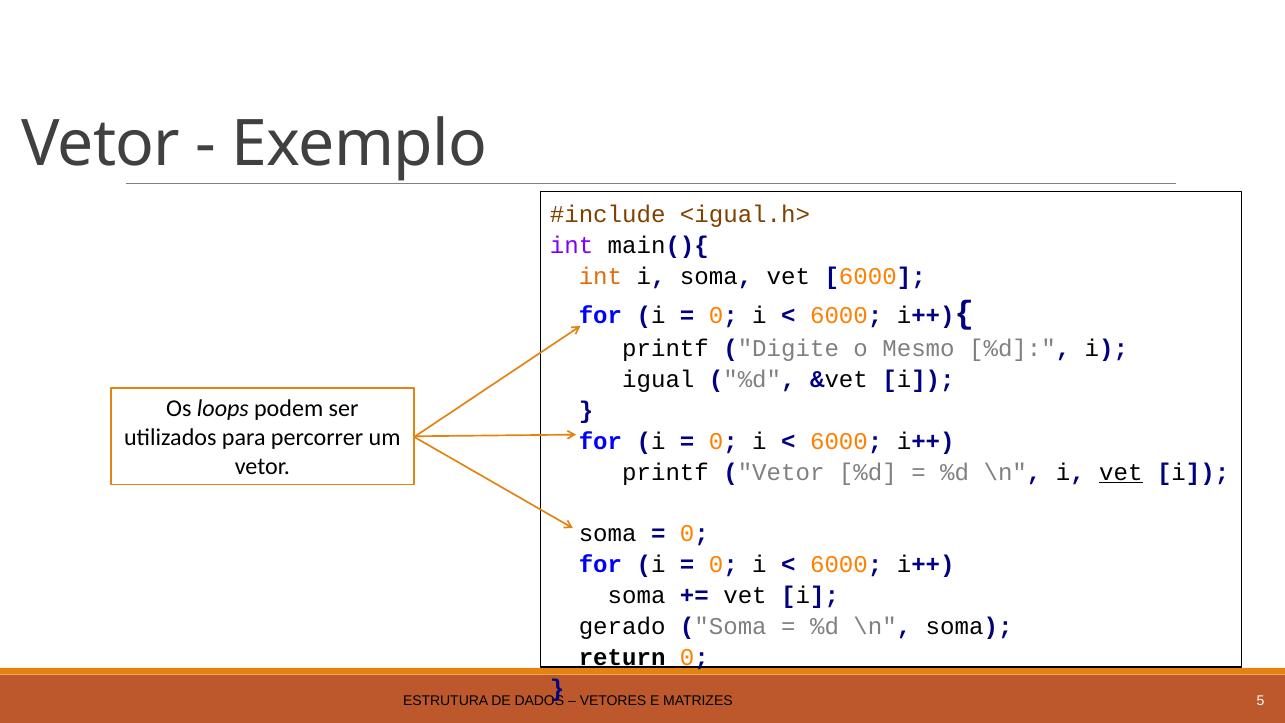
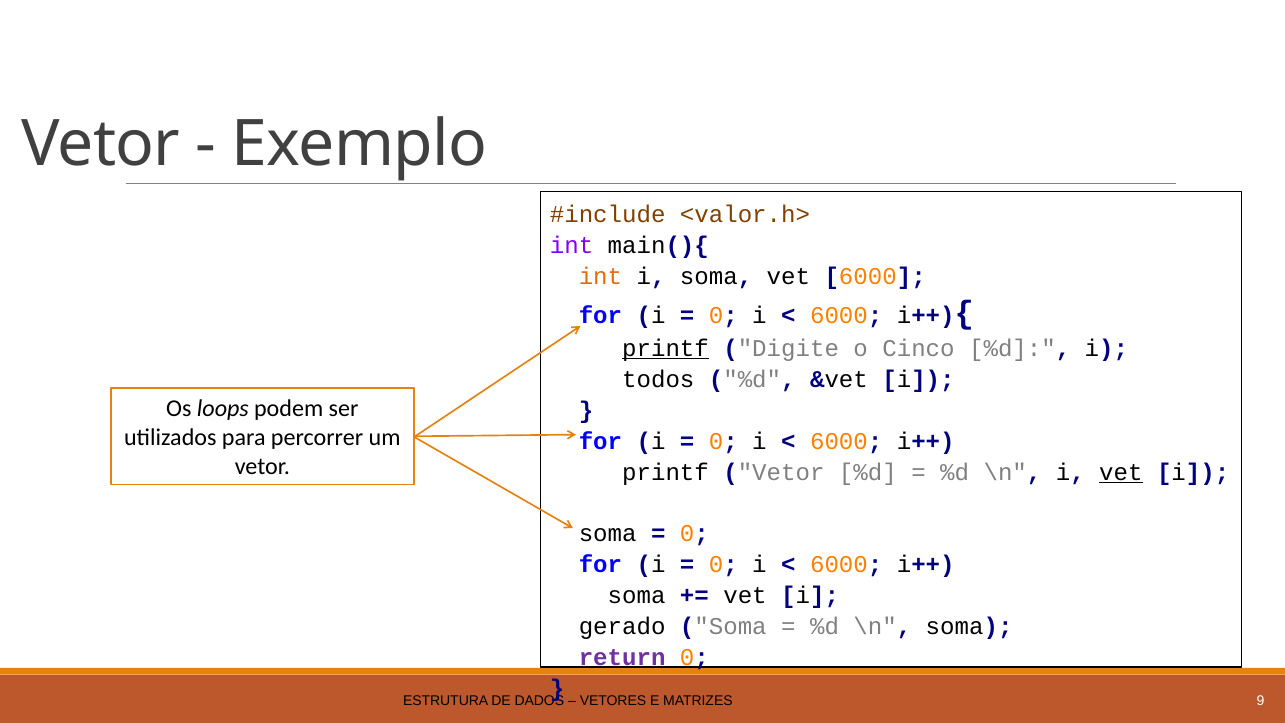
<igual.h>: <igual.h> -> <valor.h>
printf at (666, 348) underline: none -> present
Mesmo: Mesmo -> Cinco
igual: igual -> todos
return colour: black -> purple
5: 5 -> 9
